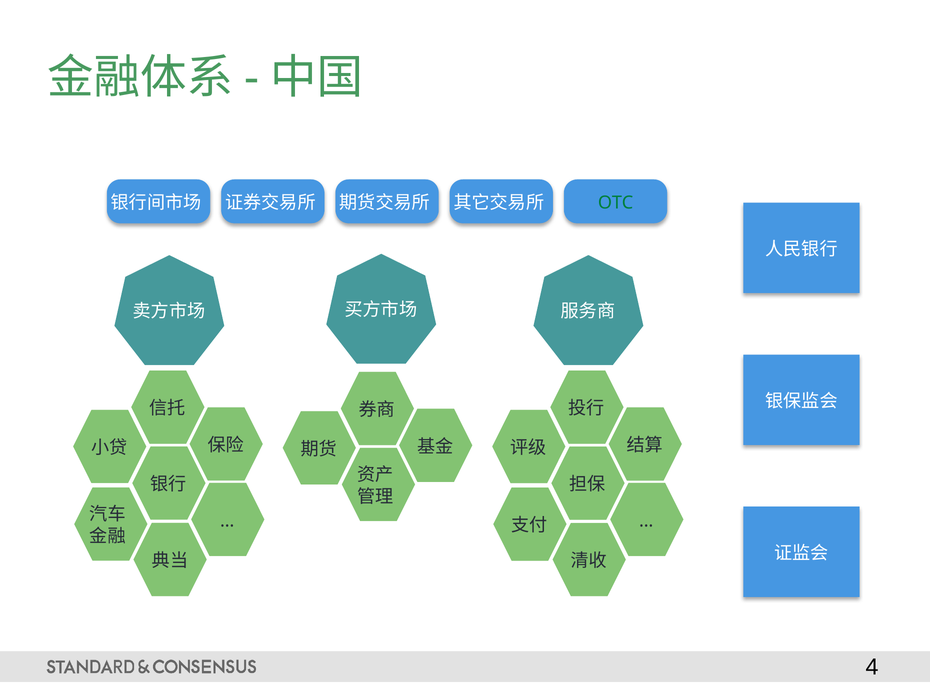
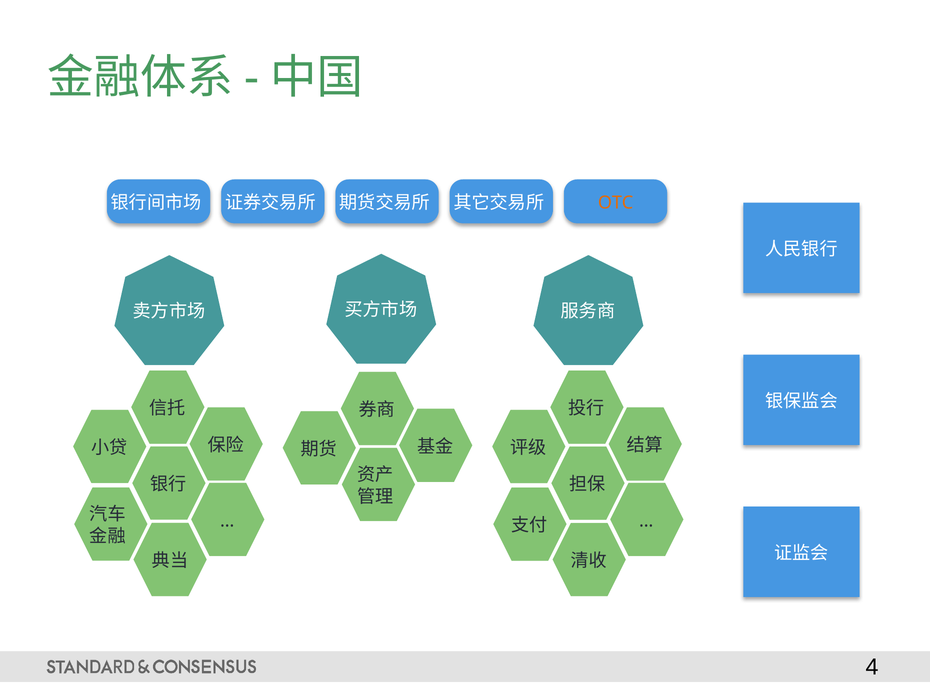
OTC colour: green -> orange
